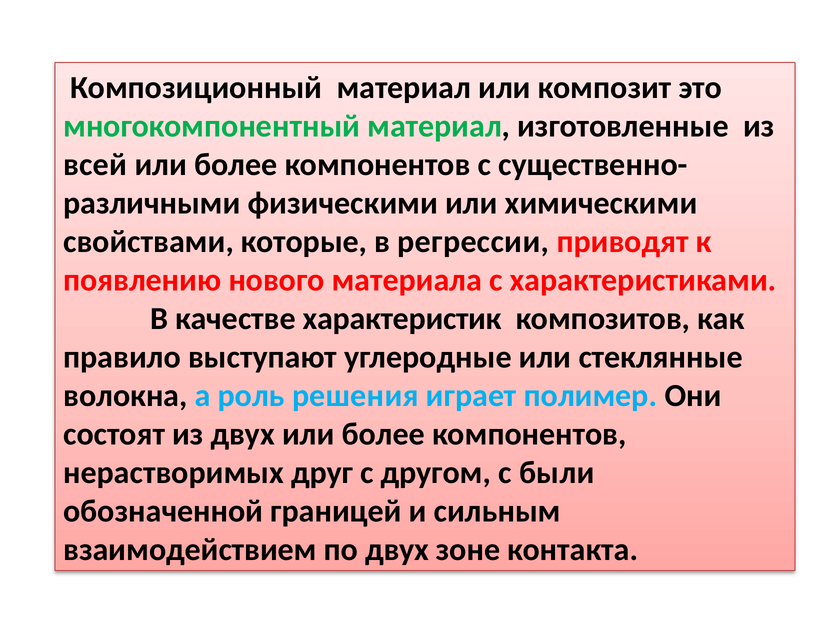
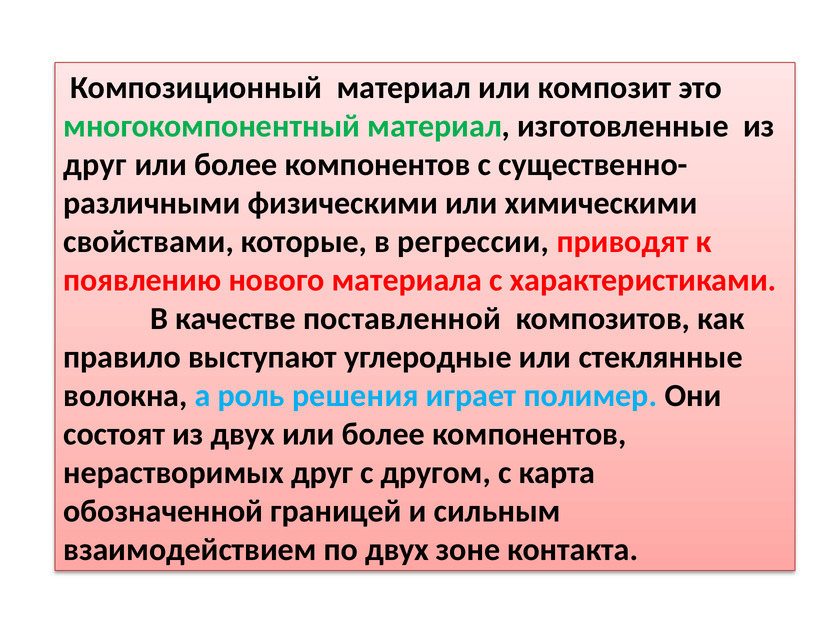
всей at (95, 165): всей -> друг
характеристик: характеристик -> поставленной
были: были -> карта
